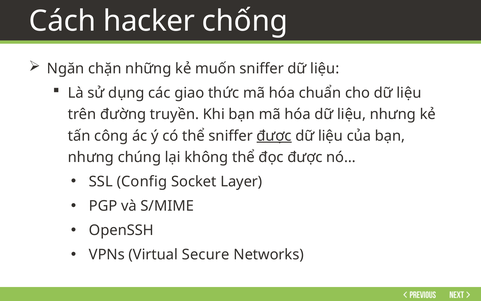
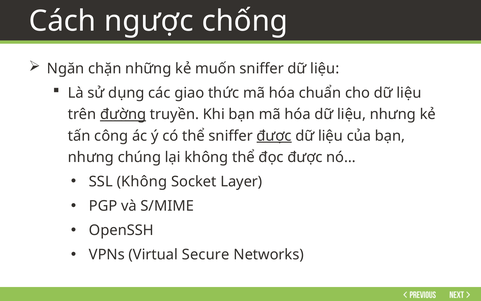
hacker: hacker -> ngược
đường underline: none -> present
SSL Config: Config -> Không
